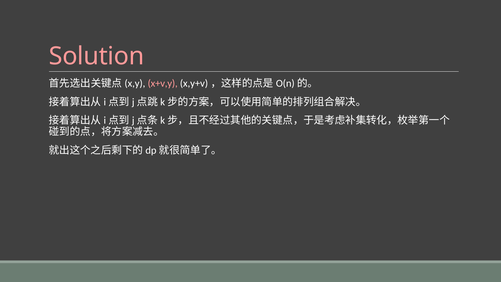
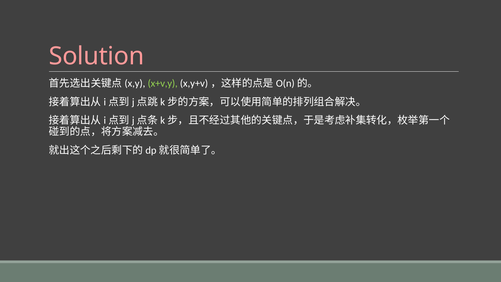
x+v,y colour: pink -> light green
